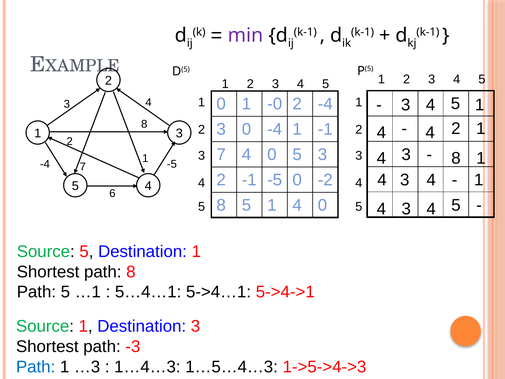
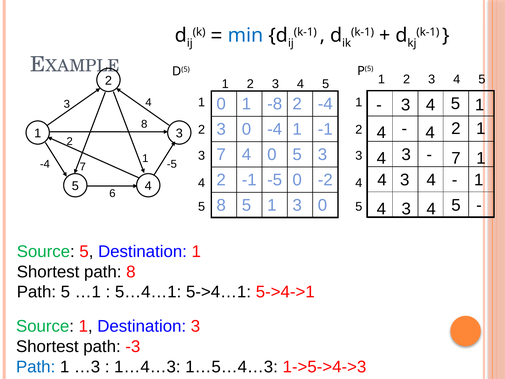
min colour: purple -> blue
-0: -0 -> -8
8 at (456, 158): 8 -> 7
8 5 1 4: 4 -> 3
